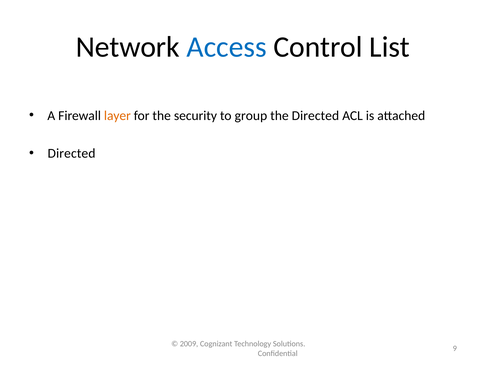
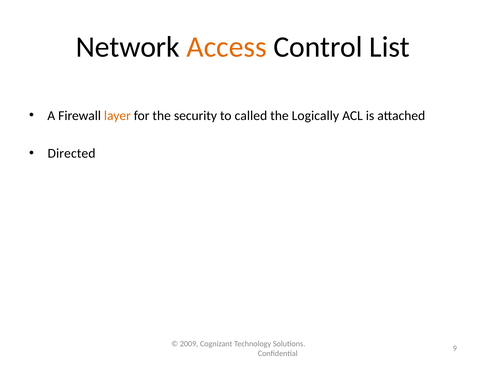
Access colour: blue -> orange
group: group -> called
the Directed: Directed -> Logically
